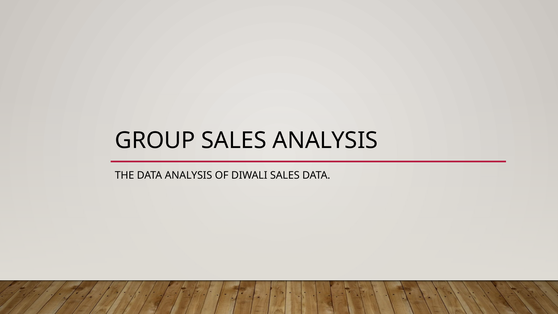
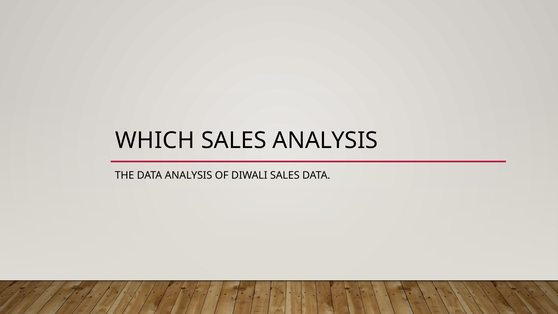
GROUP: GROUP -> WHICH
